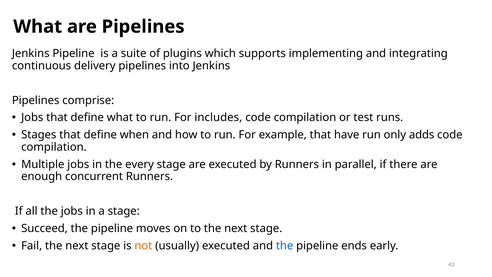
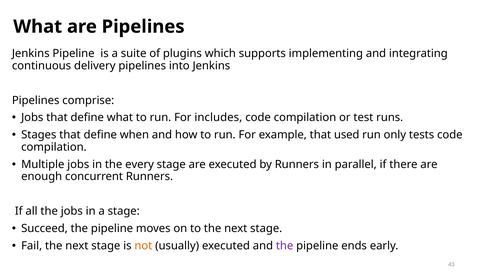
have: have -> used
adds: adds -> tests
the at (285, 246) colour: blue -> purple
